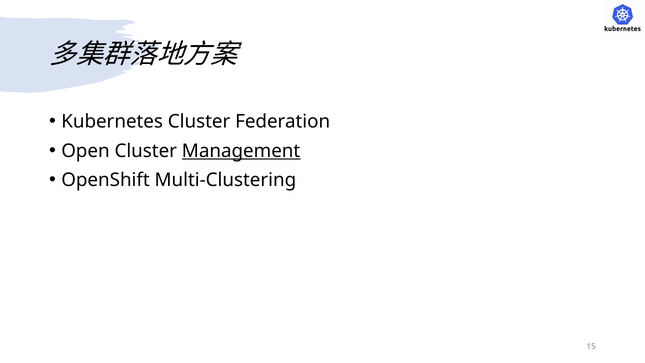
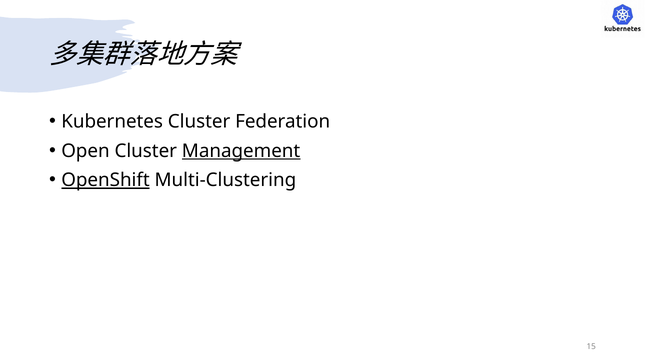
OpenShift underline: none -> present
